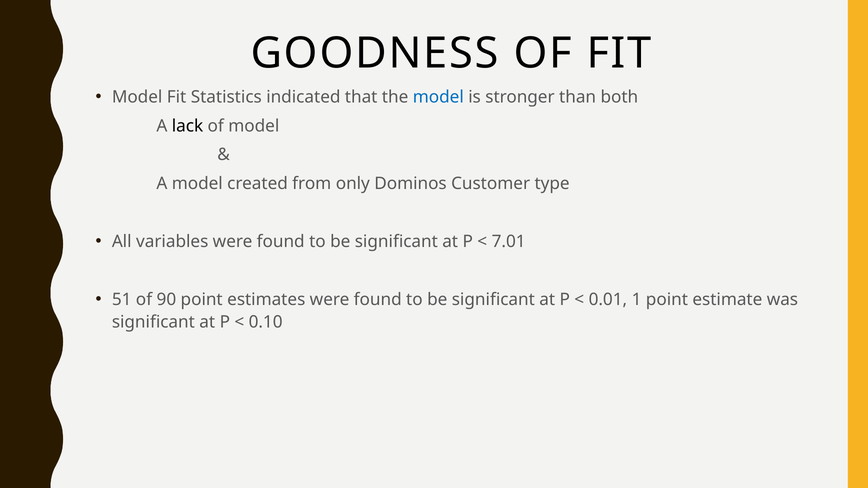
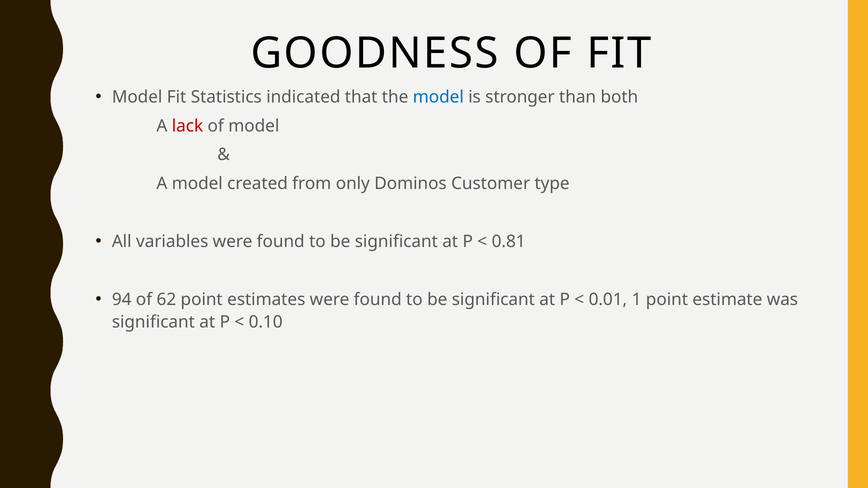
lack colour: black -> red
7.01: 7.01 -> 0.81
51: 51 -> 94
90: 90 -> 62
